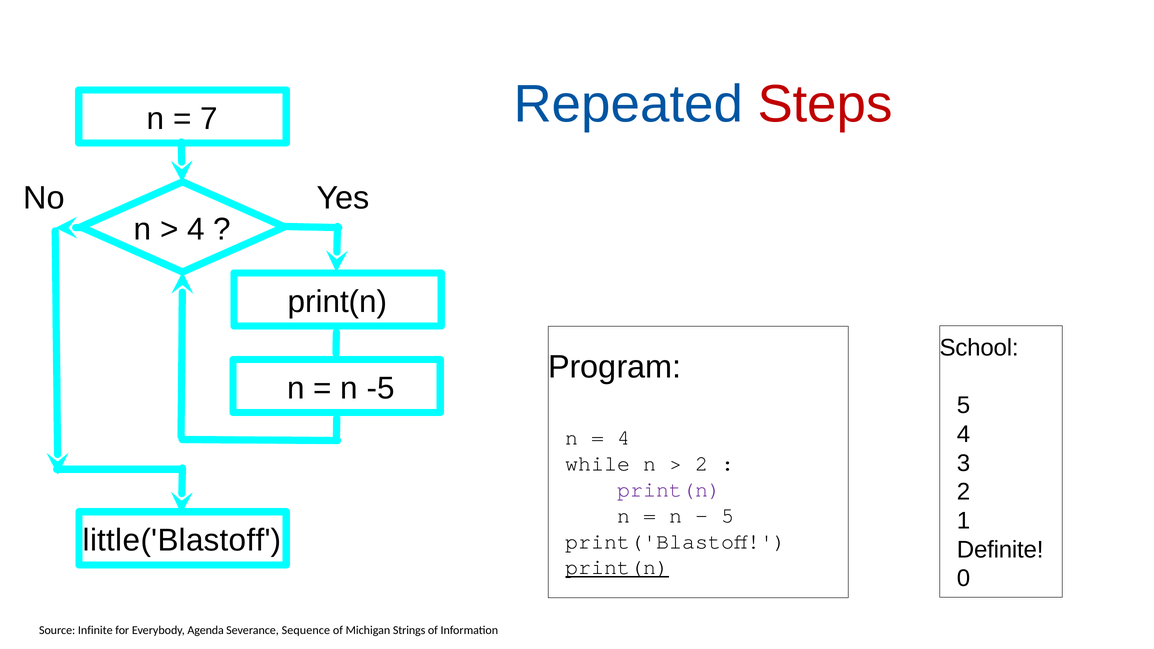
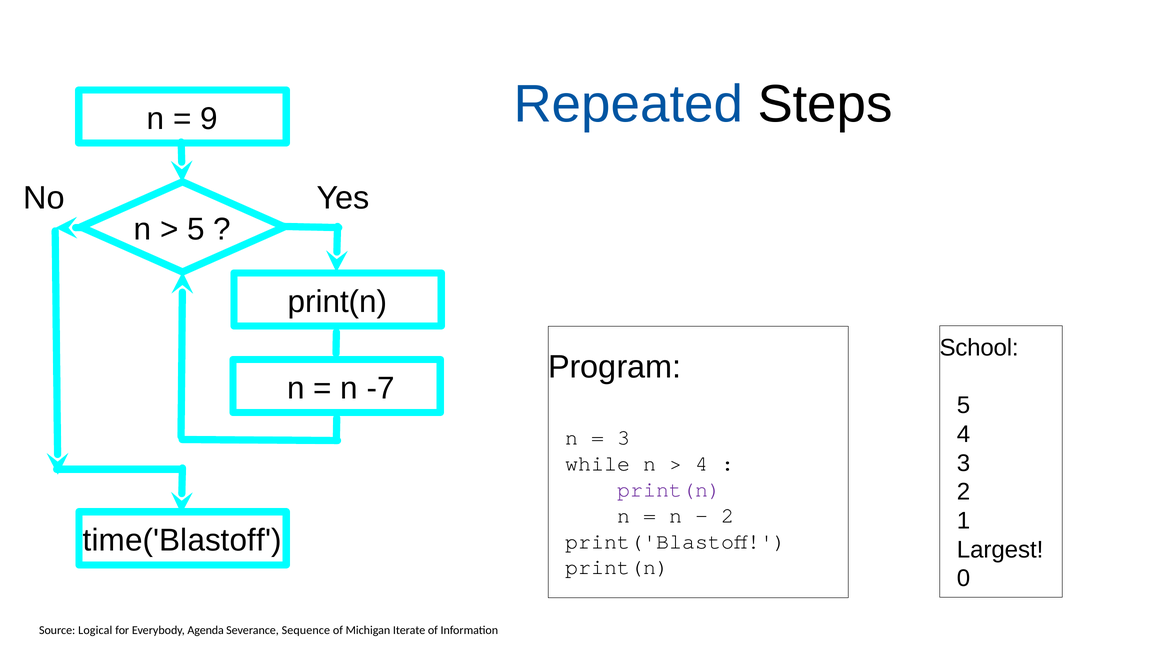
Steps colour: red -> black
7: 7 -> 9
4 at (196, 229): 4 -> 5
-5: -5 -> -7
4 at (624, 438): 4 -> 3
2 at (702, 464): 2 -> 4
5 at (728, 516): 5 -> 2
little('Blastoff: little('Blastoff -> time('Blastoff
Definite: Definite -> Largest
print(n at (617, 567) underline: present -> none
Infinite: Infinite -> Logical
Strings: Strings -> Iterate
